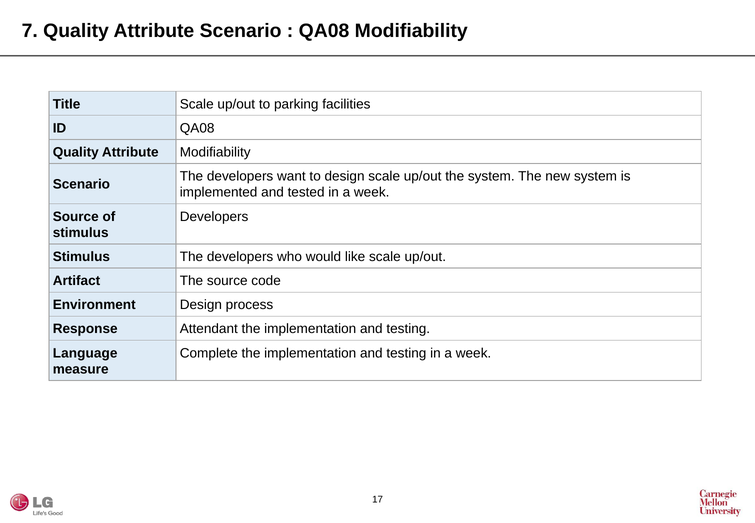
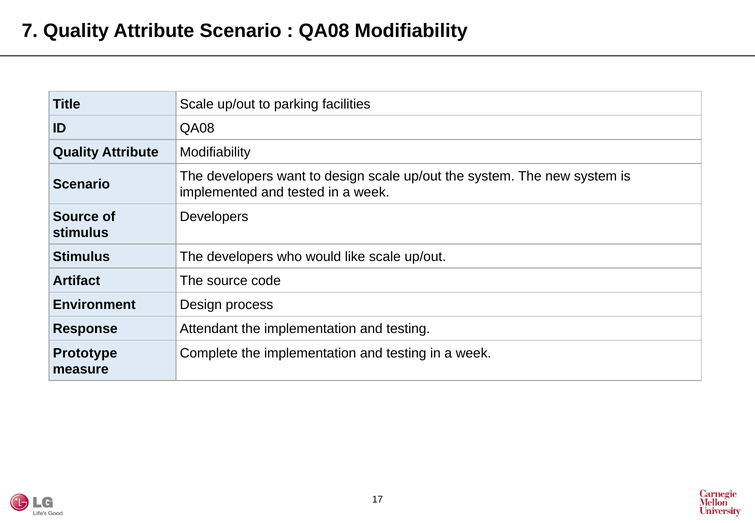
Language: Language -> Prototype
